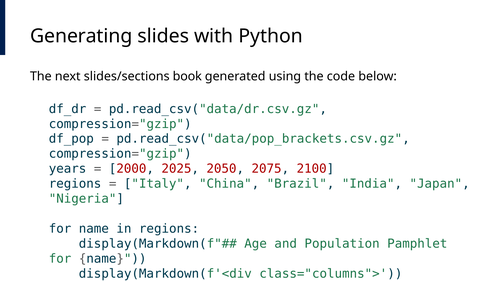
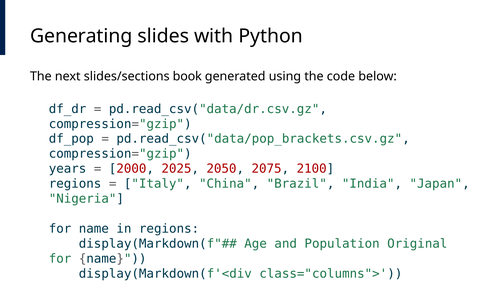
Pamphlet: Pamphlet -> Original
